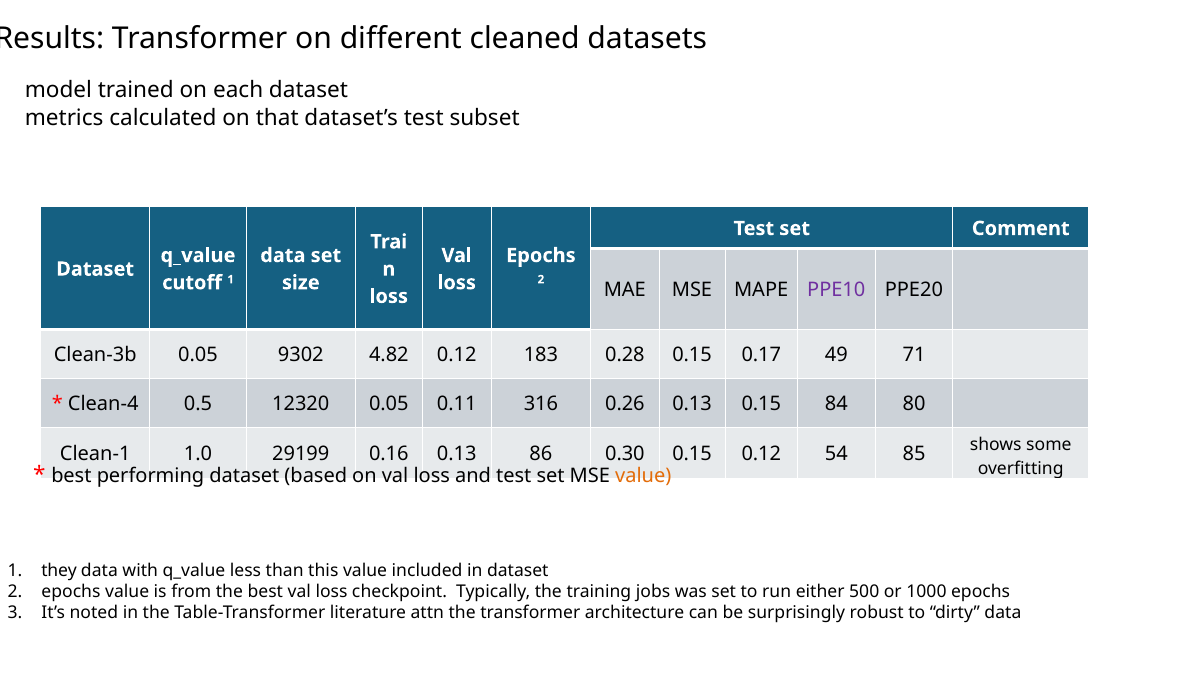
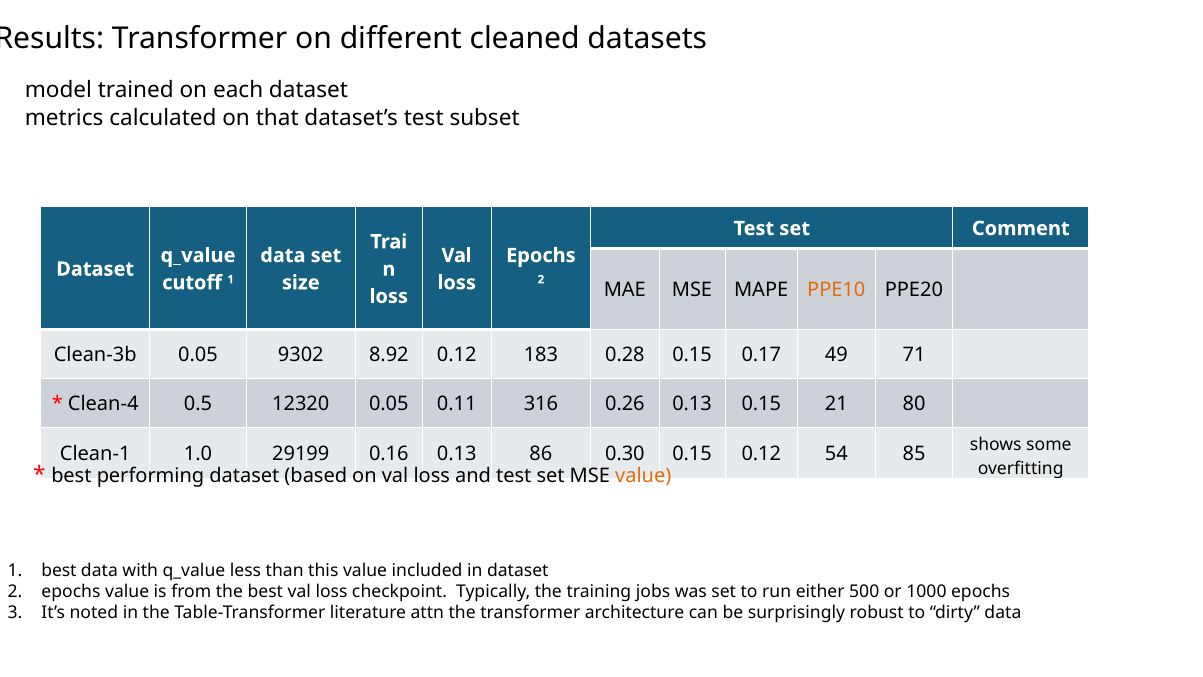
PPE10 colour: purple -> orange
4.82: 4.82 -> 8.92
84: 84 -> 21
1 they: they -> best
